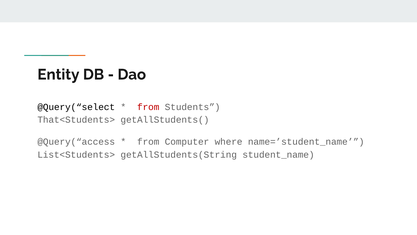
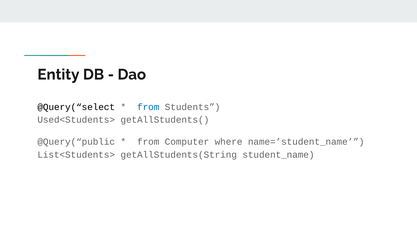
from at (148, 107) colour: red -> blue
That<Students>: That<Students> -> Used<Students>
@Query(“access: @Query(“access -> @Query(“public
